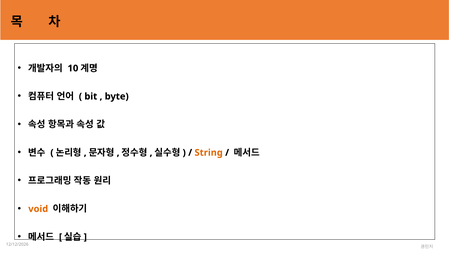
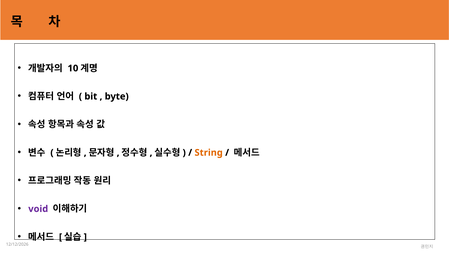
void colour: orange -> purple
